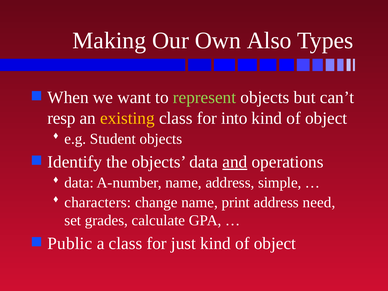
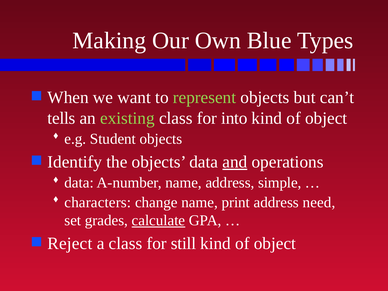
Also: Also -> Blue
resp: resp -> tells
existing colour: yellow -> light green
calculate underline: none -> present
Public: Public -> Reject
just: just -> still
